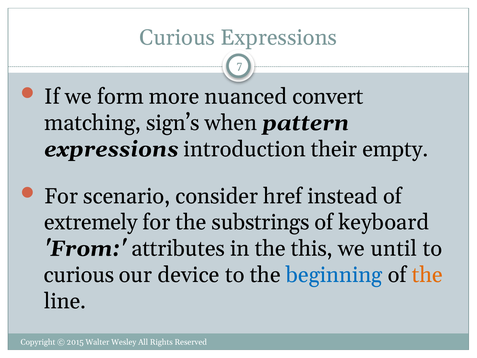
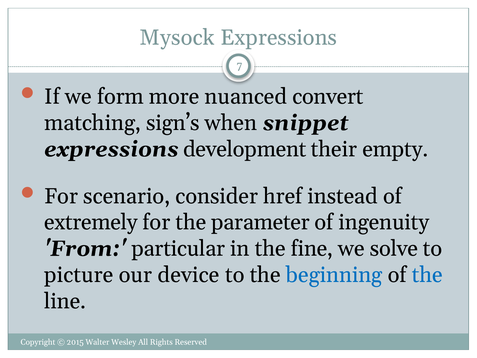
Curious at (177, 38): Curious -> Mysock
pattern: pattern -> snippet
introduction: introduction -> development
substrings: substrings -> parameter
keyboard: keyboard -> ingenuity
attributes: attributes -> particular
this: this -> fine
until: until -> solve
curious at (79, 275): curious -> picture
the at (427, 275) colour: orange -> blue
